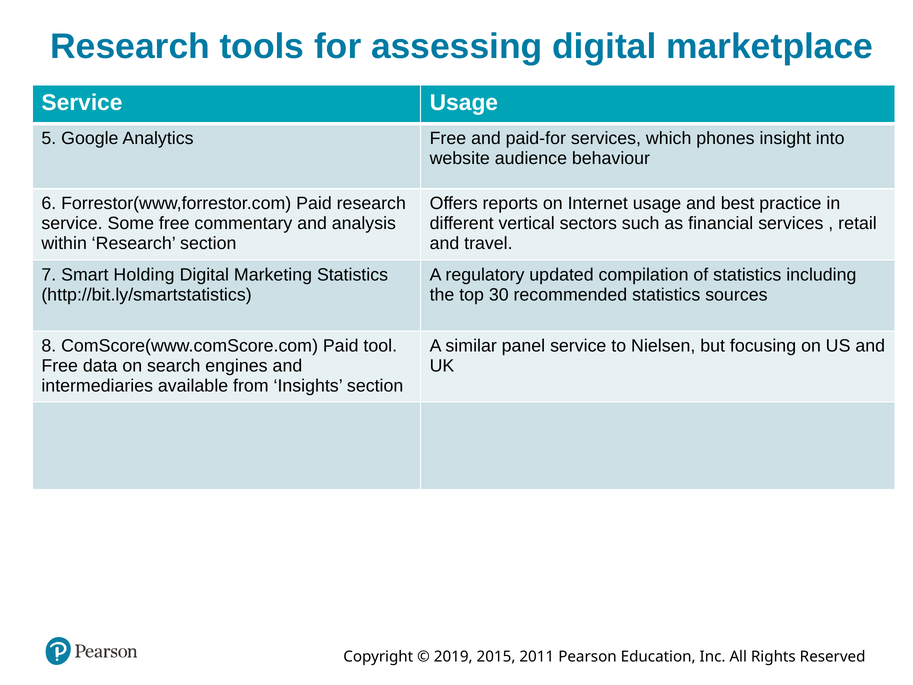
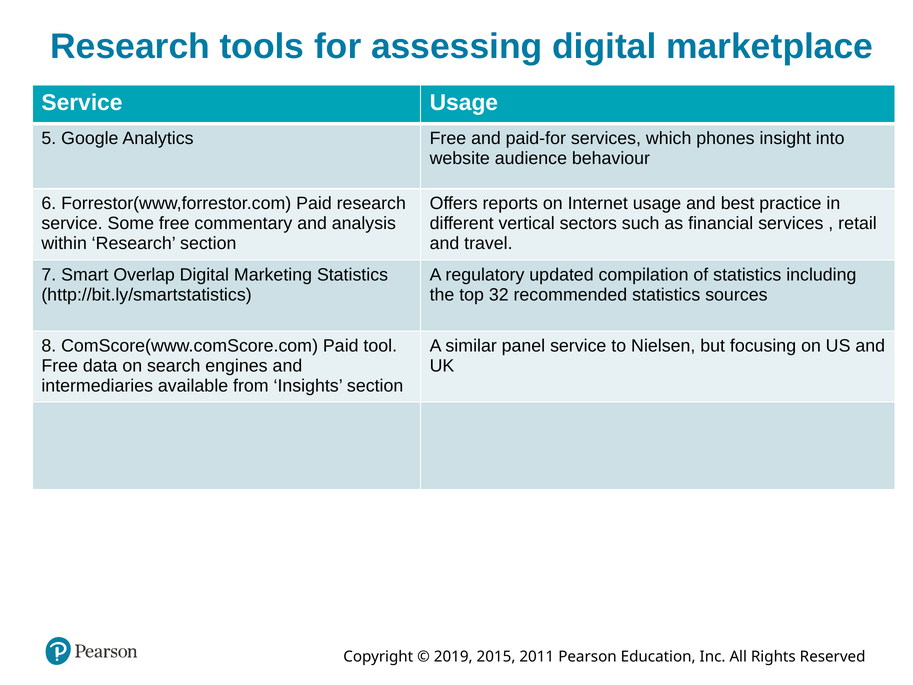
Holding: Holding -> Overlap
30: 30 -> 32
